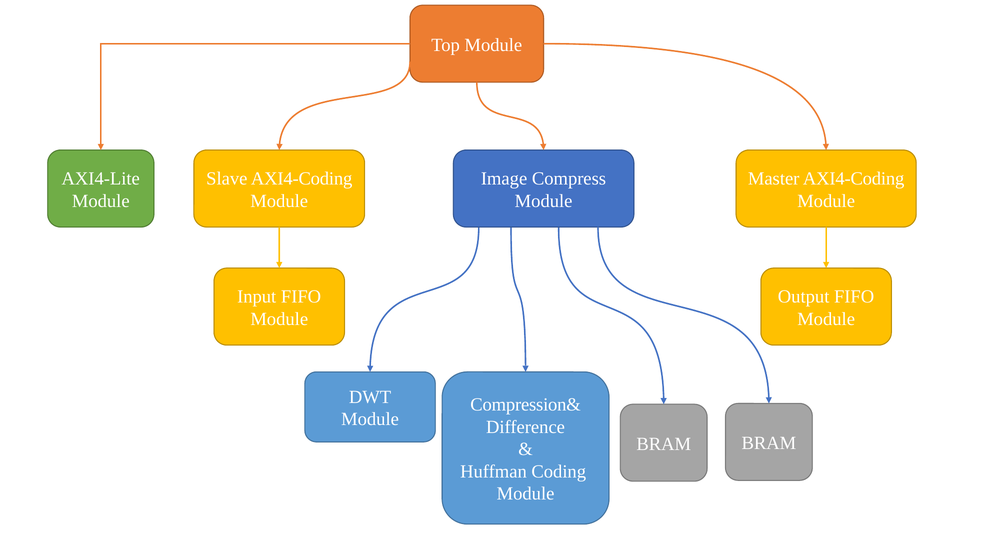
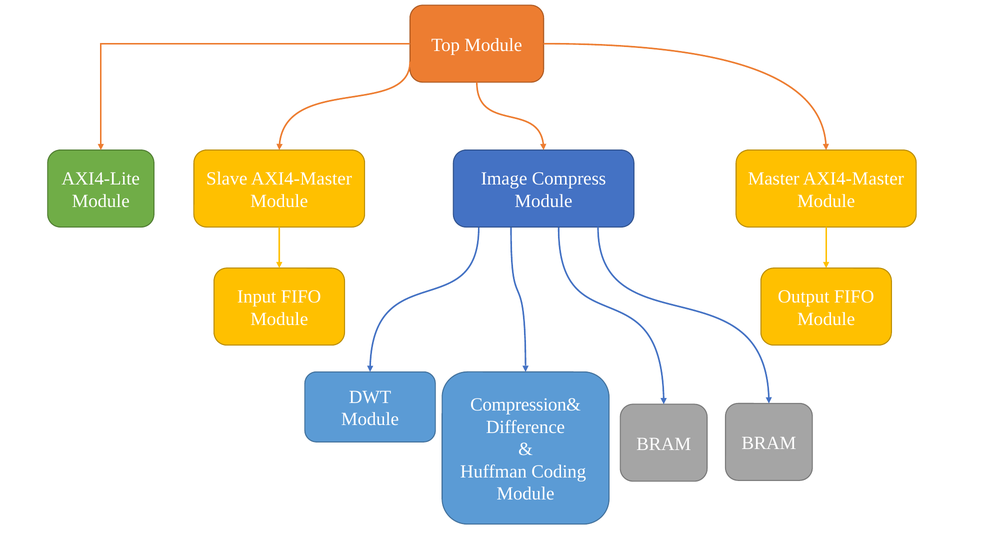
Slave AXI4-Coding: AXI4-Coding -> AXI4-Master
Master AXI4-Coding: AXI4-Coding -> AXI4-Master
